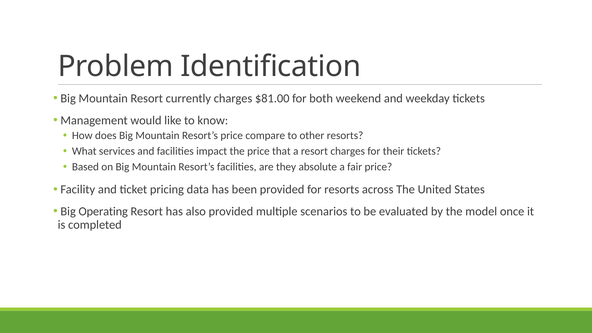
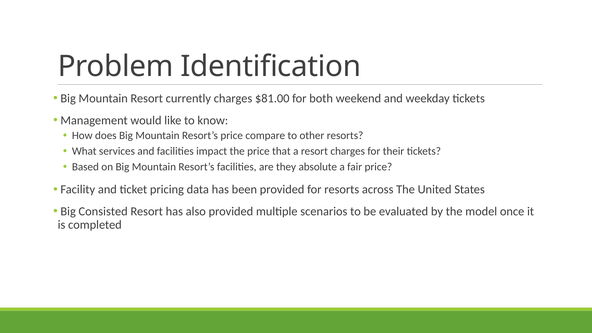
Operating: Operating -> Consisted
